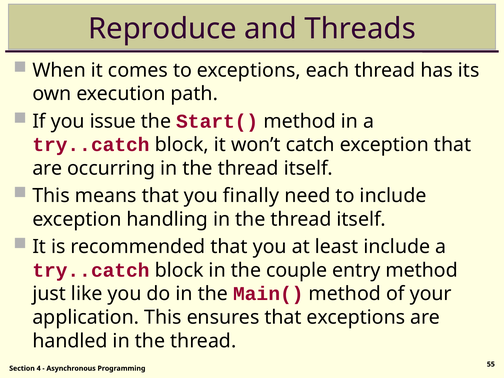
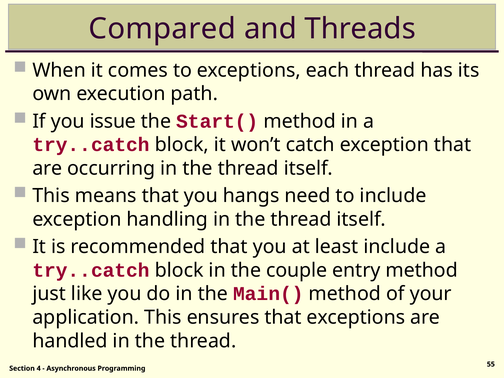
Reproduce: Reproduce -> Compared
finally: finally -> hangs
